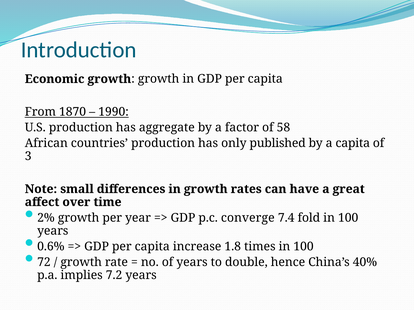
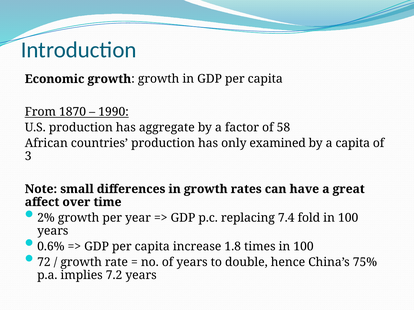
published: published -> examined
converge: converge -> replacing
40%: 40% -> 75%
